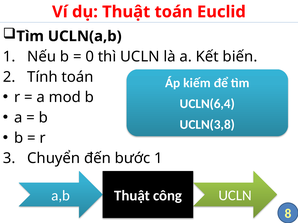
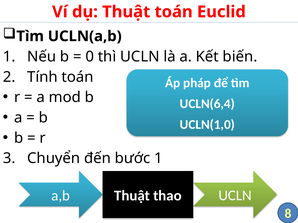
kiếm: kiếm -> pháp
UCLN(3,8: UCLN(3,8 -> UCLN(1,0
công: công -> thao
